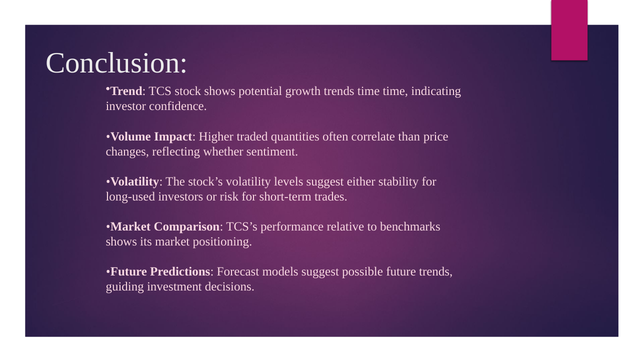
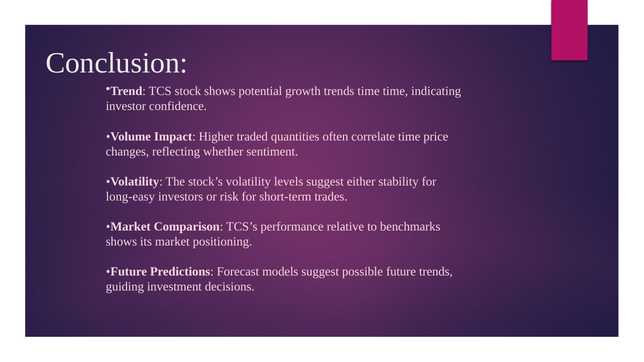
correlate than: than -> time
long-used: long-used -> long-easy
